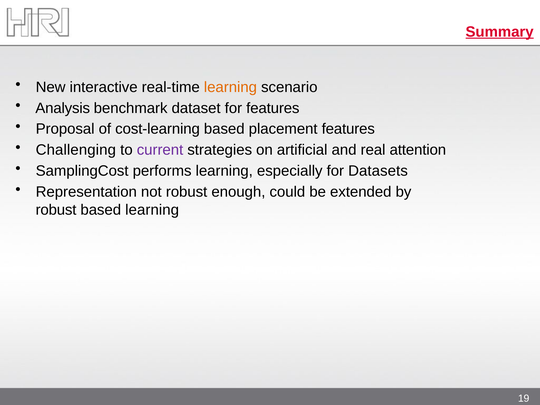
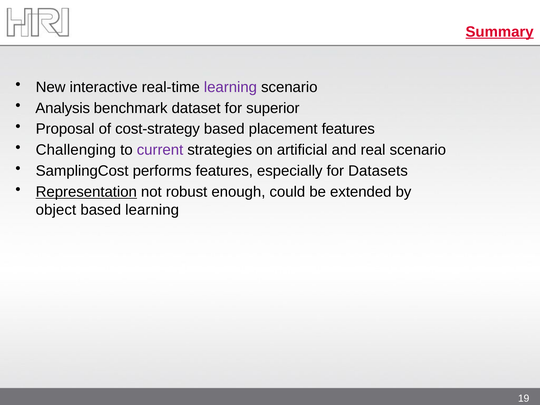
learning at (230, 87) colour: orange -> purple
for features: features -> superior
cost-learning: cost-learning -> cost-strategy
real attention: attention -> scenario
performs learning: learning -> features
Representation underline: none -> present
robust at (56, 210): robust -> object
